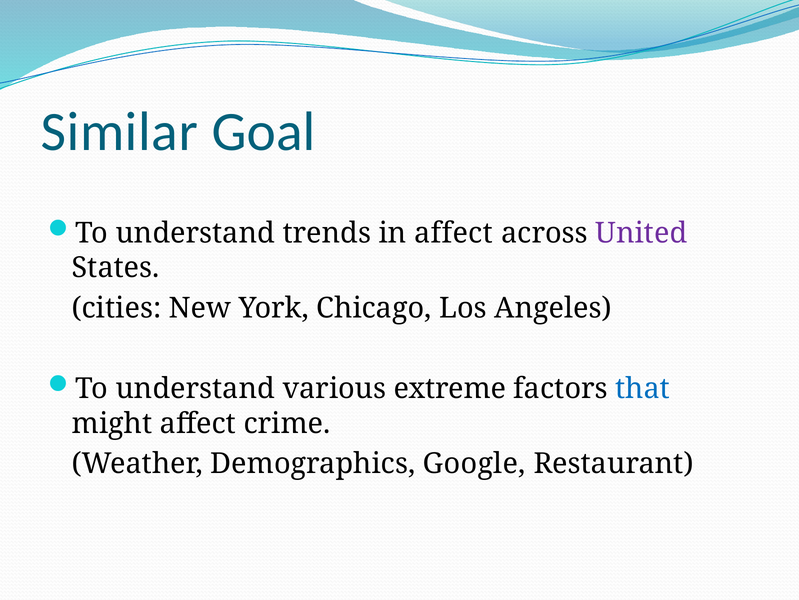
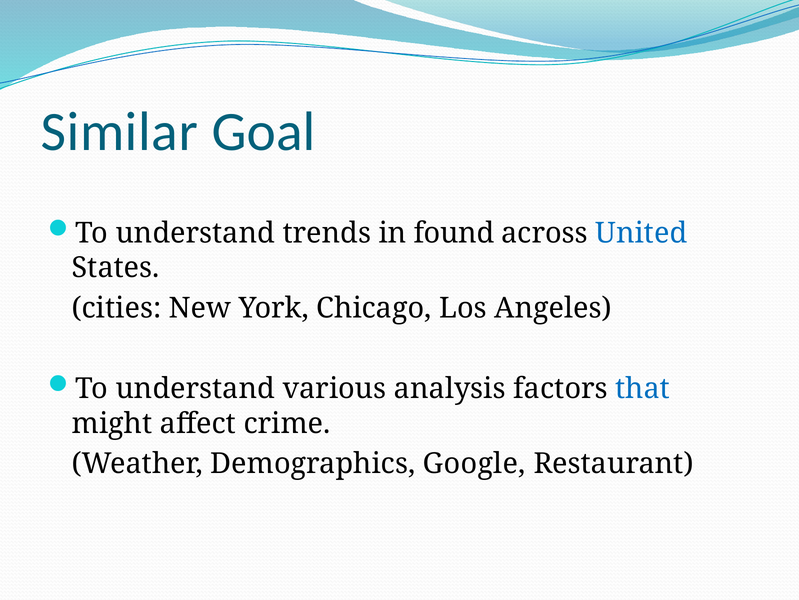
in affect: affect -> found
United colour: purple -> blue
extreme: extreme -> analysis
